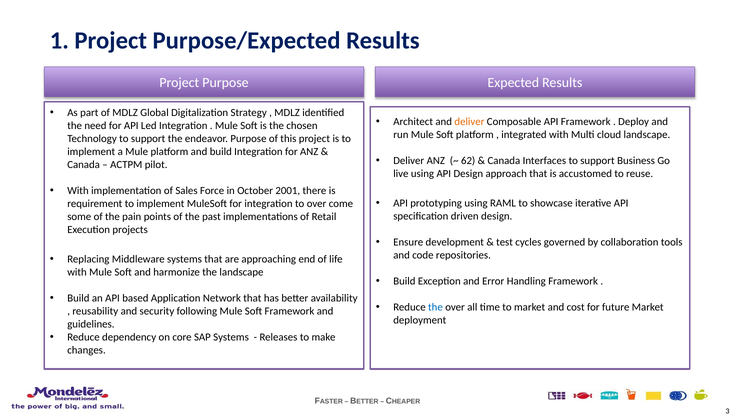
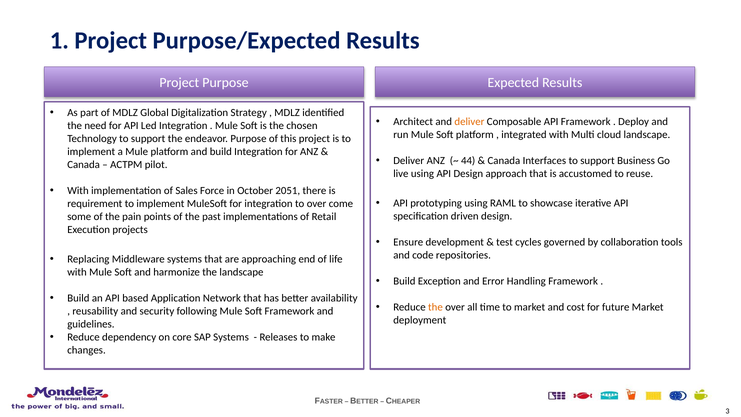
62: 62 -> 44
2001: 2001 -> 2051
the at (435, 307) colour: blue -> orange
